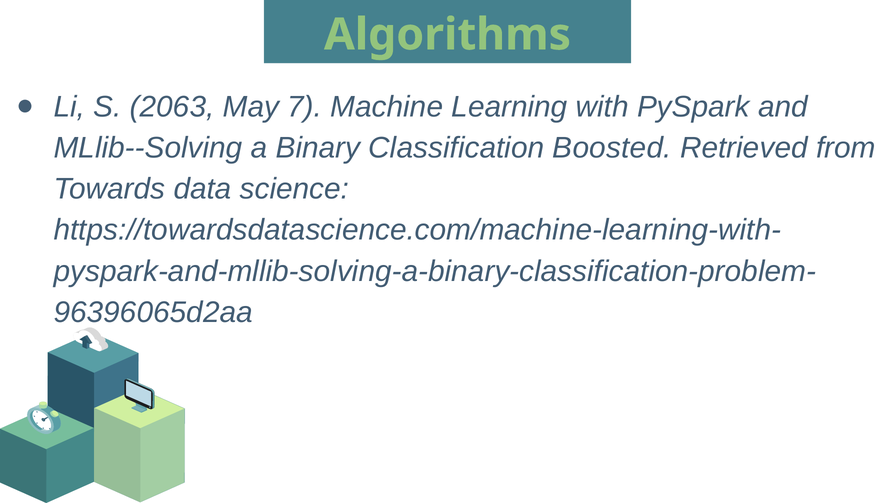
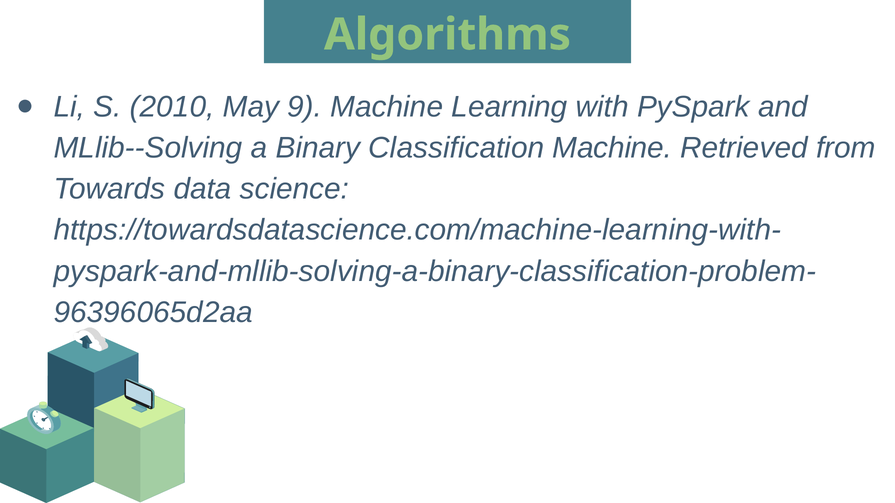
2063: 2063 -> 2010
7: 7 -> 9
Classification Boosted: Boosted -> Machine
